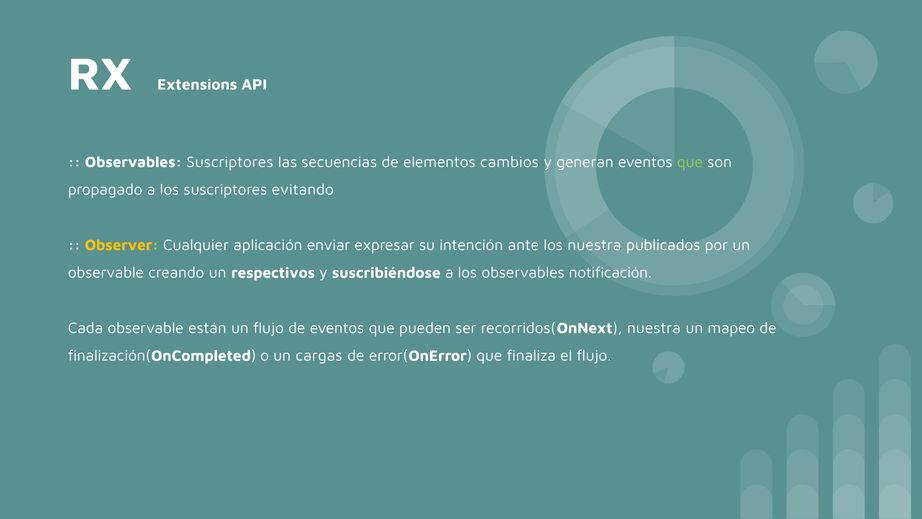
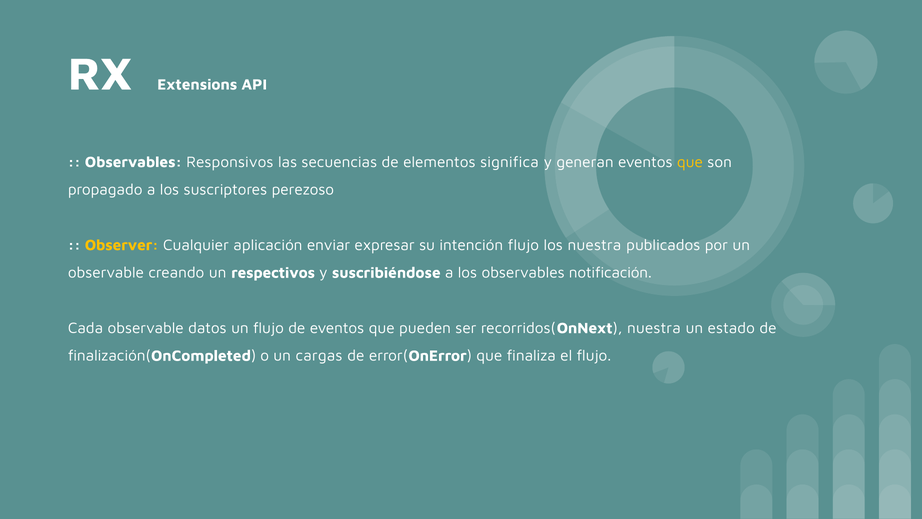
Observables Suscriptores: Suscriptores -> Responsivos
cambios: cambios -> significa
que at (690, 162) colour: light green -> yellow
evitando: evitando -> perezoso
intención ante: ante -> flujo
están: están -> datos
mapeo: mapeo -> estado
